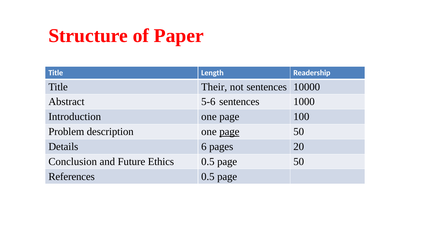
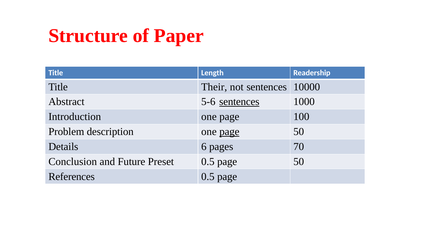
sentences at (239, 102) underline: none -> present
20: 20 -> 70
Ethics: Ethics -> Preset
